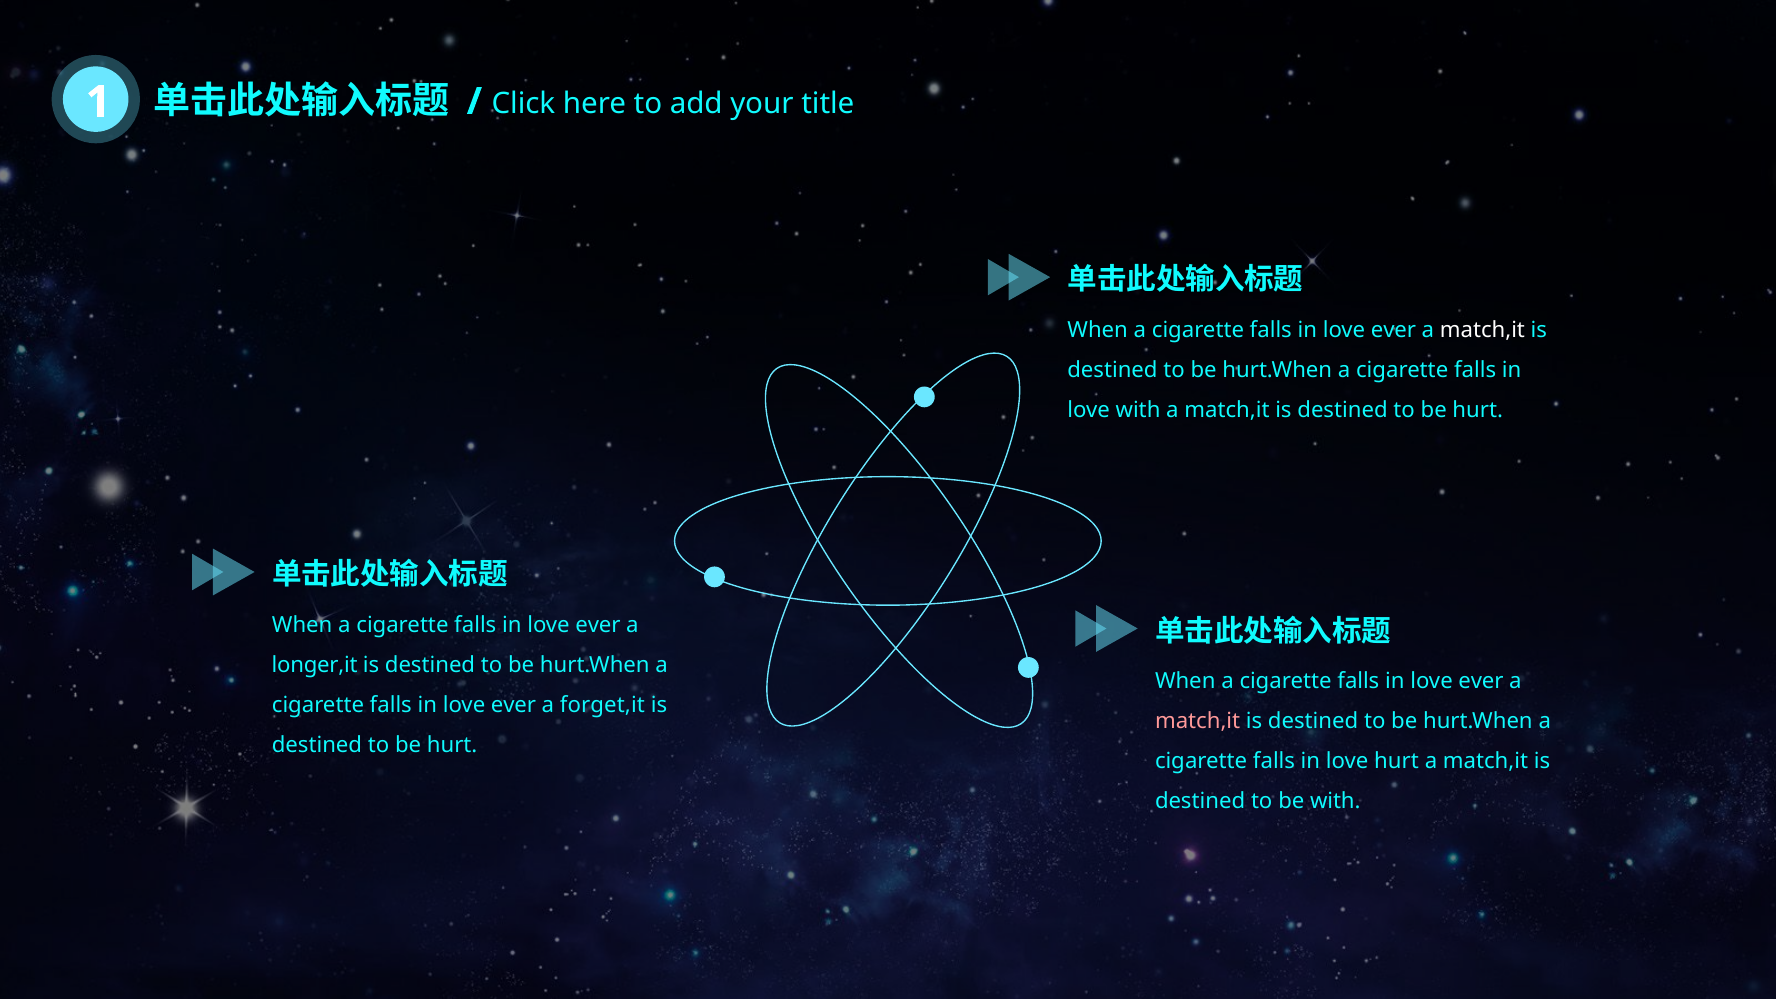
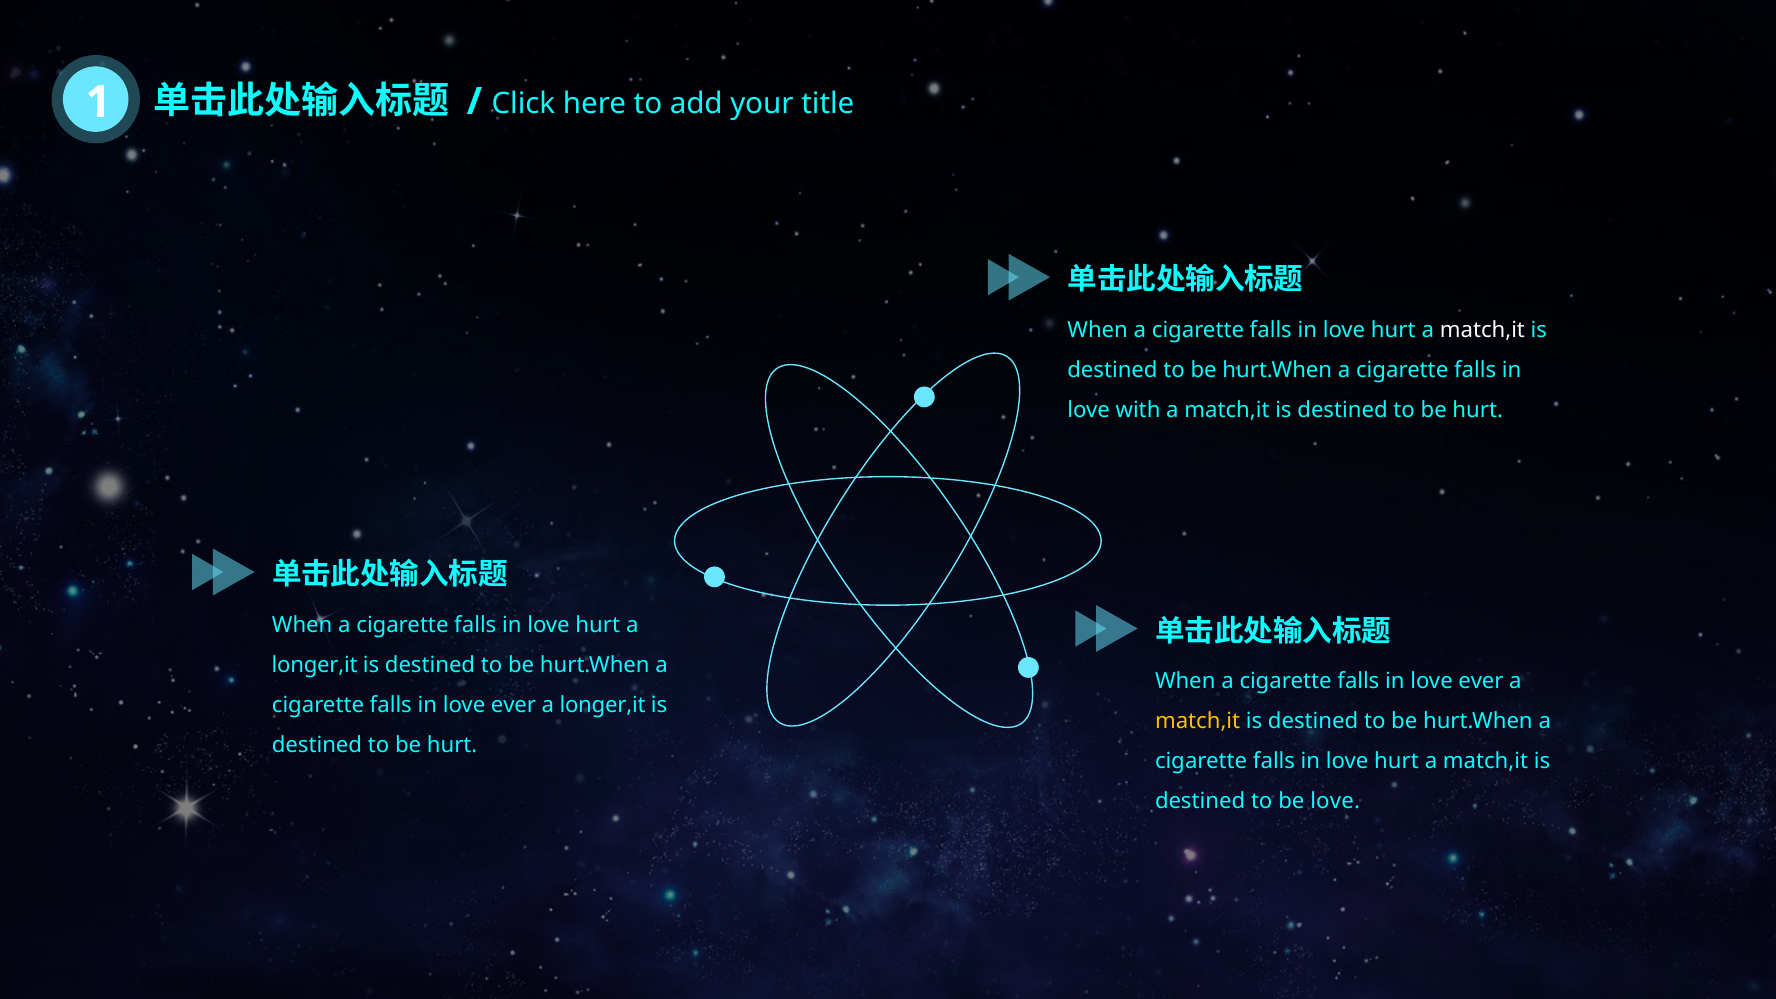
ever at (1393, 330): ever -> hurt
ever at (598, 625): ever -> hurt
forget,it at (602, 705): forget,it -> longer,it
match,it at (1198, 721) colour: pink -> yellow
be with: with -> love
